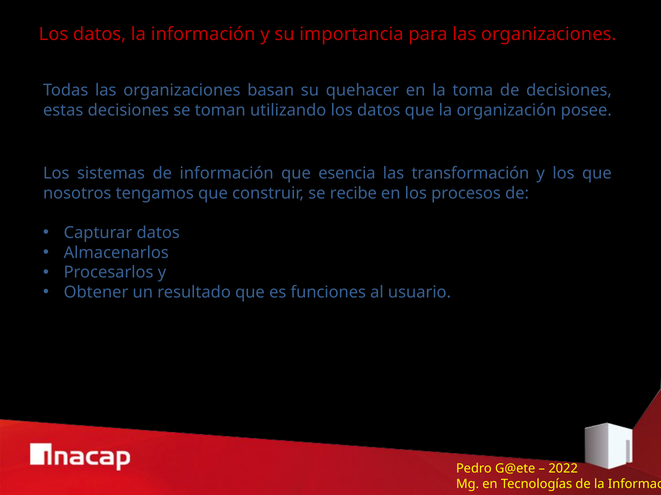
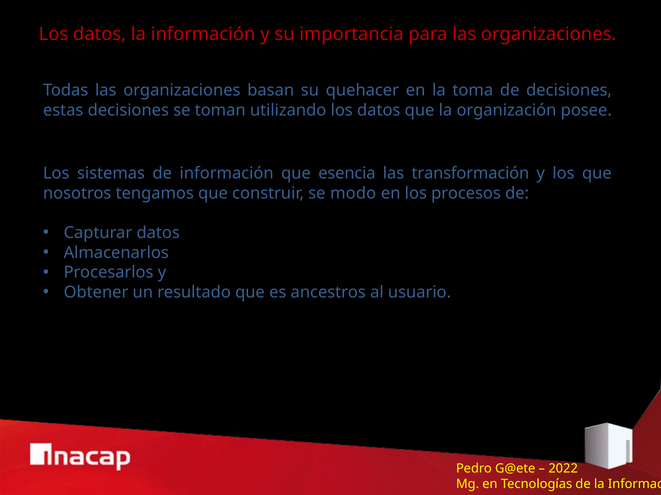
recibe: recibe -> modo
funciones: funciones -> ancestros
